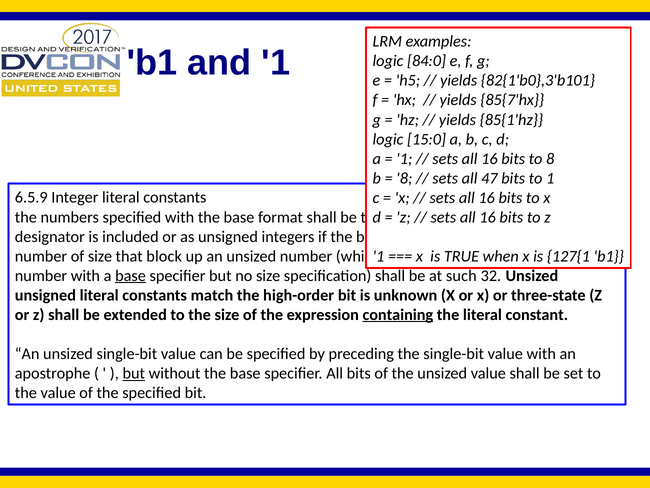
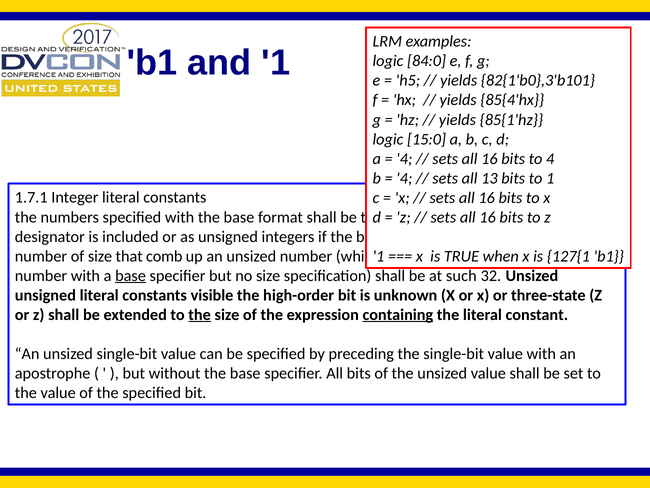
85{7'hx: 85{7'hx -> 85{4'hx
1 at (404, 159): 1 -> 4
to 8: 8 -> 4
8 at (404, 178): 8 -> 4
47: 47 -> 13
6.5.9: 6.5.9 -> 1.7.1
block: block -> comb
match: match -> visible
the at (200, 314) underline: none -> present
but at (134, 373) underline: present -> none
